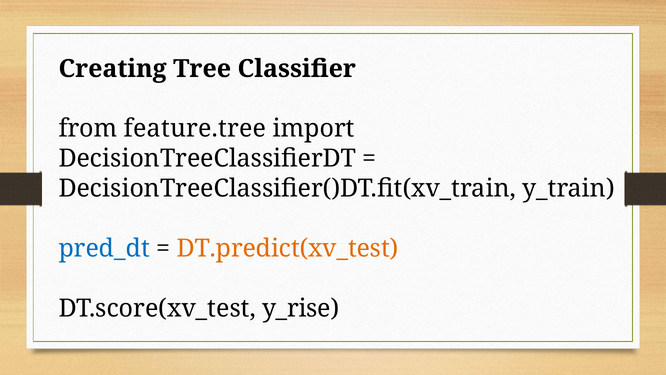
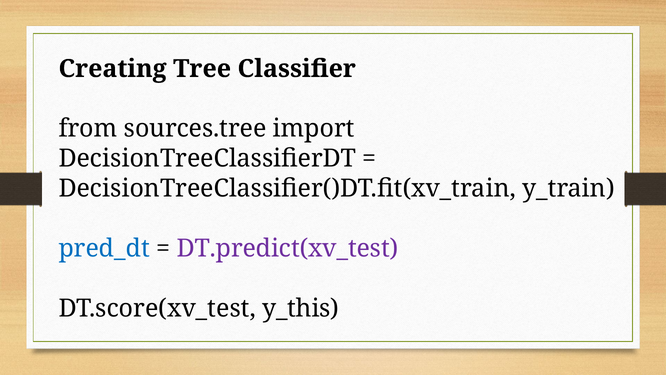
feature.tree: feature.tree -> sources.tree
DT.predict(xv_test colour: orange -> purple
y_rise: y_rise -> y_this
